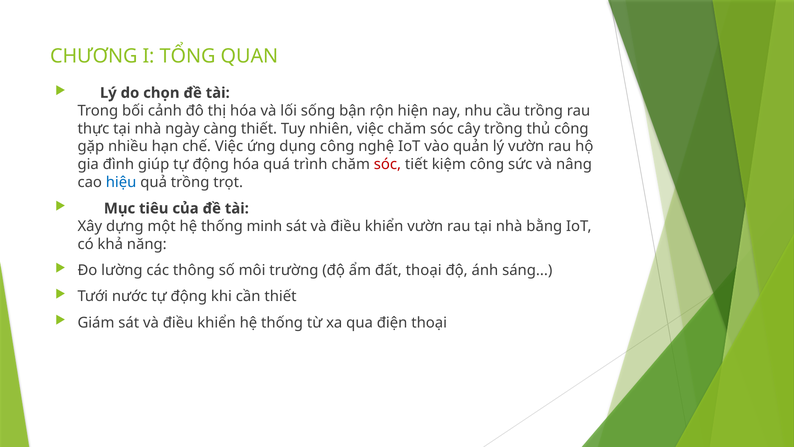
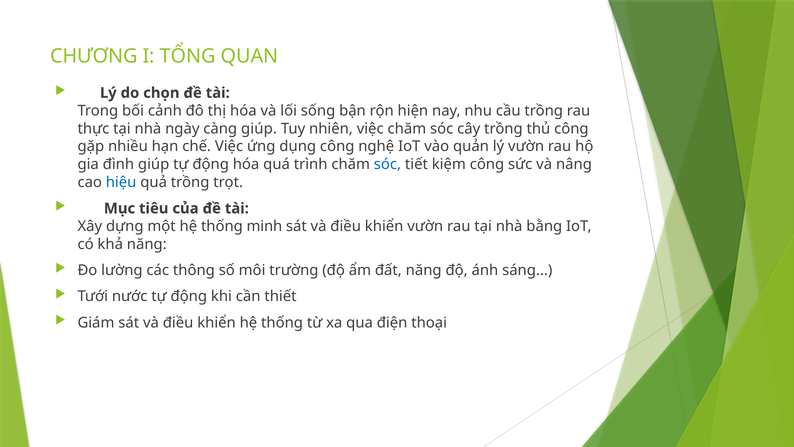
càng thiết: thiết -> giúp
sóc at (387, 164) colour: red -> blue
đất thoại: thoại -> năng
